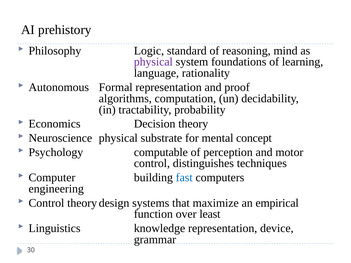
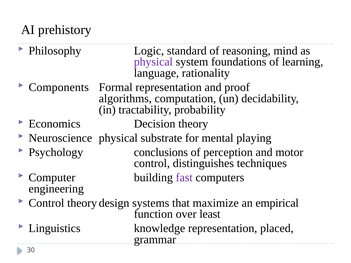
Autonomous: Autonomous -> Components
concept: concept -> playing
computable: computable -> conclusions
fast colour: blue -> purple
device: device -> placed
